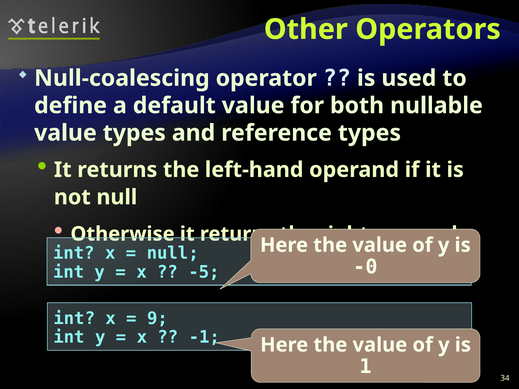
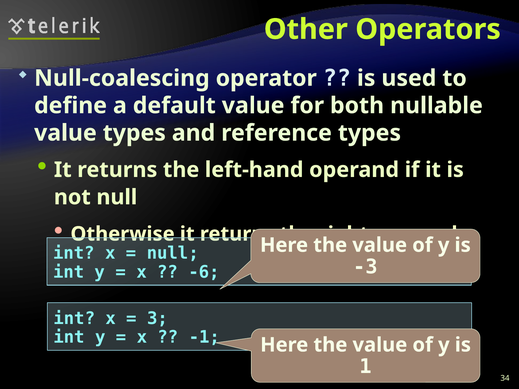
-0: -0 -> -3
-5: -5 -> -6
9: 9 -> 3
